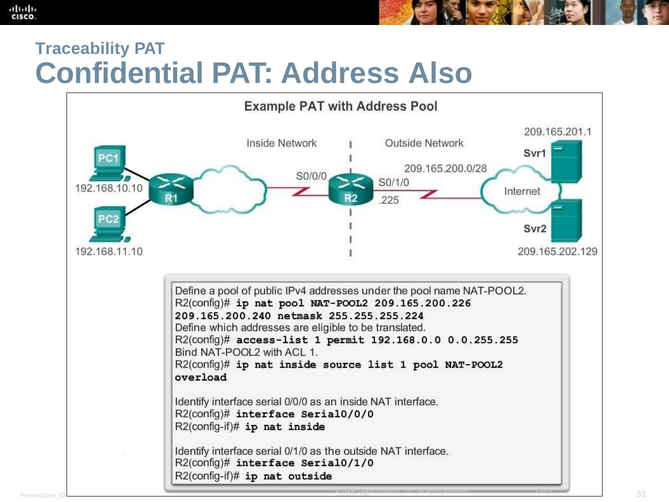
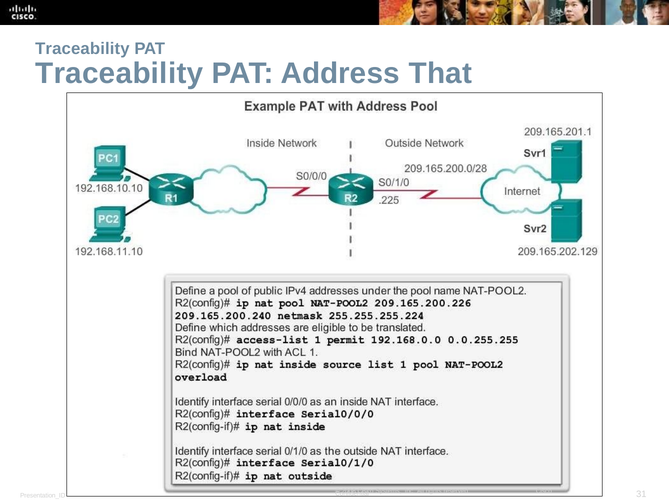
Confidential at (119, 73): Confidential -> Traceability
Also: Also -> That
